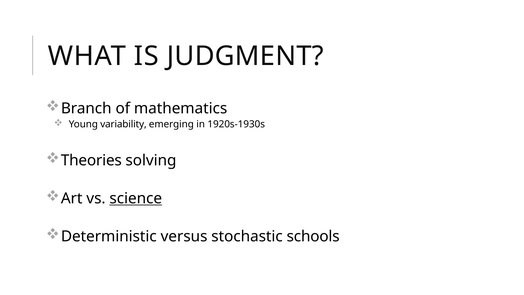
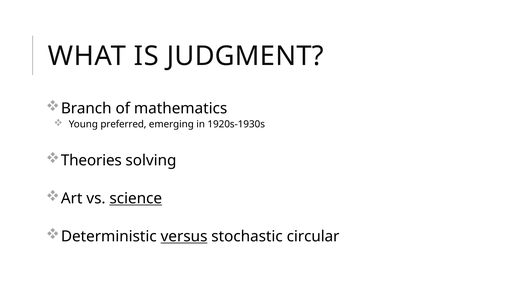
variability: variability -> preferred
versus underline: none -> present
schools: schools -> circular
